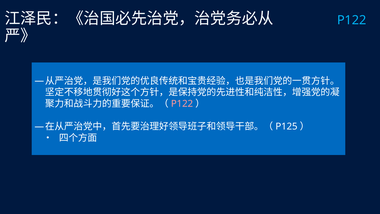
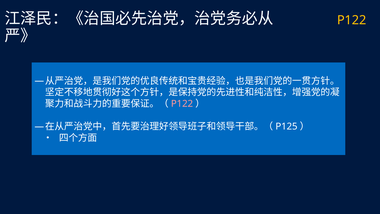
P122 at (352, 20) colour: light blue -> yellow
